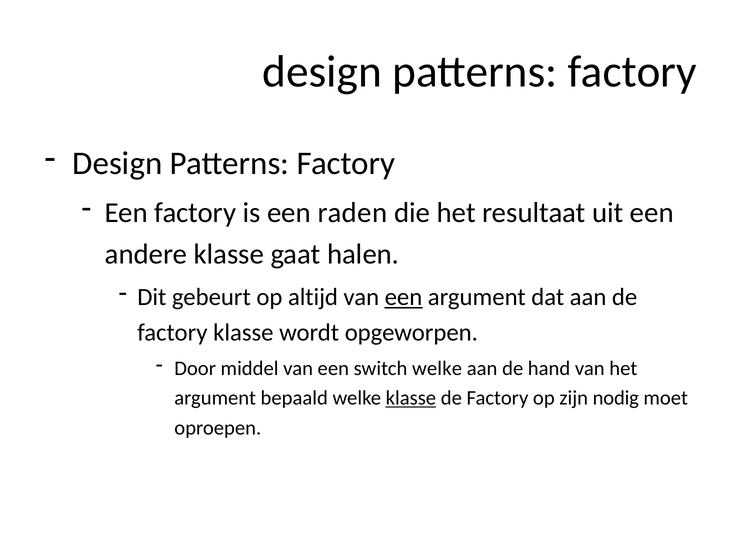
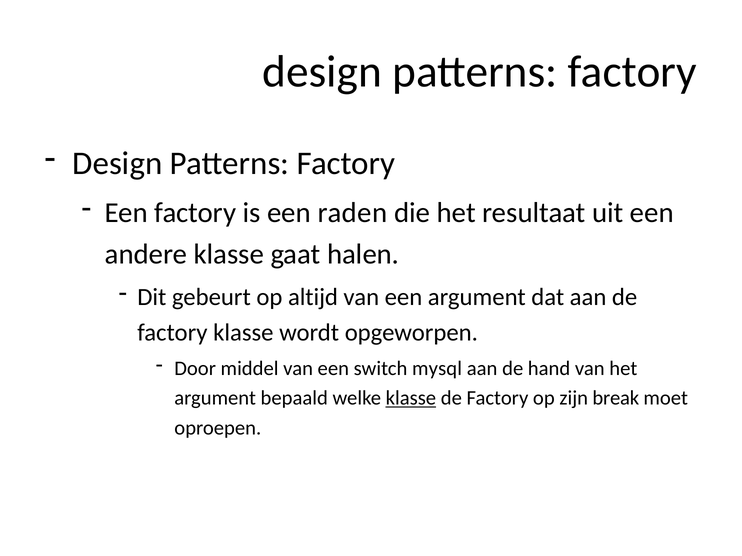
een at (403, 297) underline: present -> none
switch welke: welke -> mysql
nodig: nodig -> break
